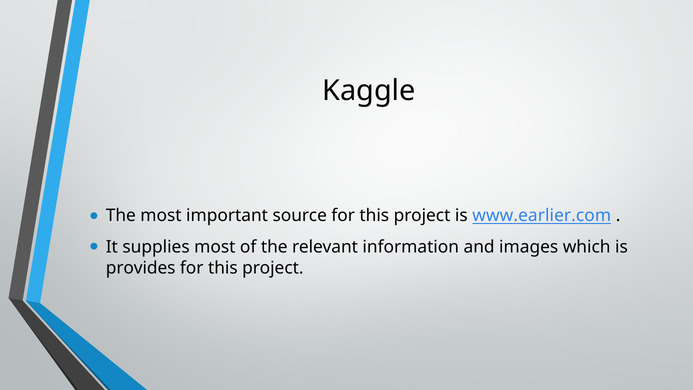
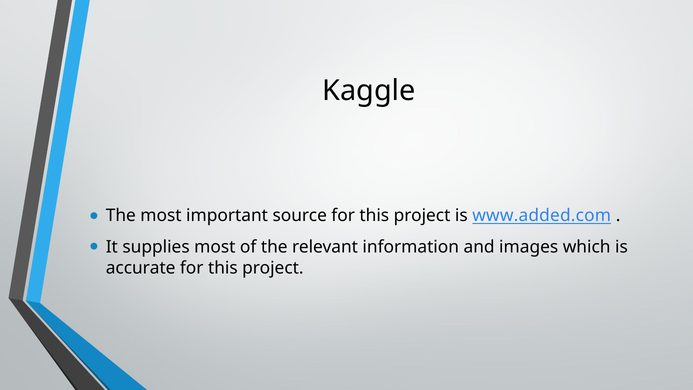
www.earlier.com: www.earlier.com -> www.added.com
provides: provides -> accurate
